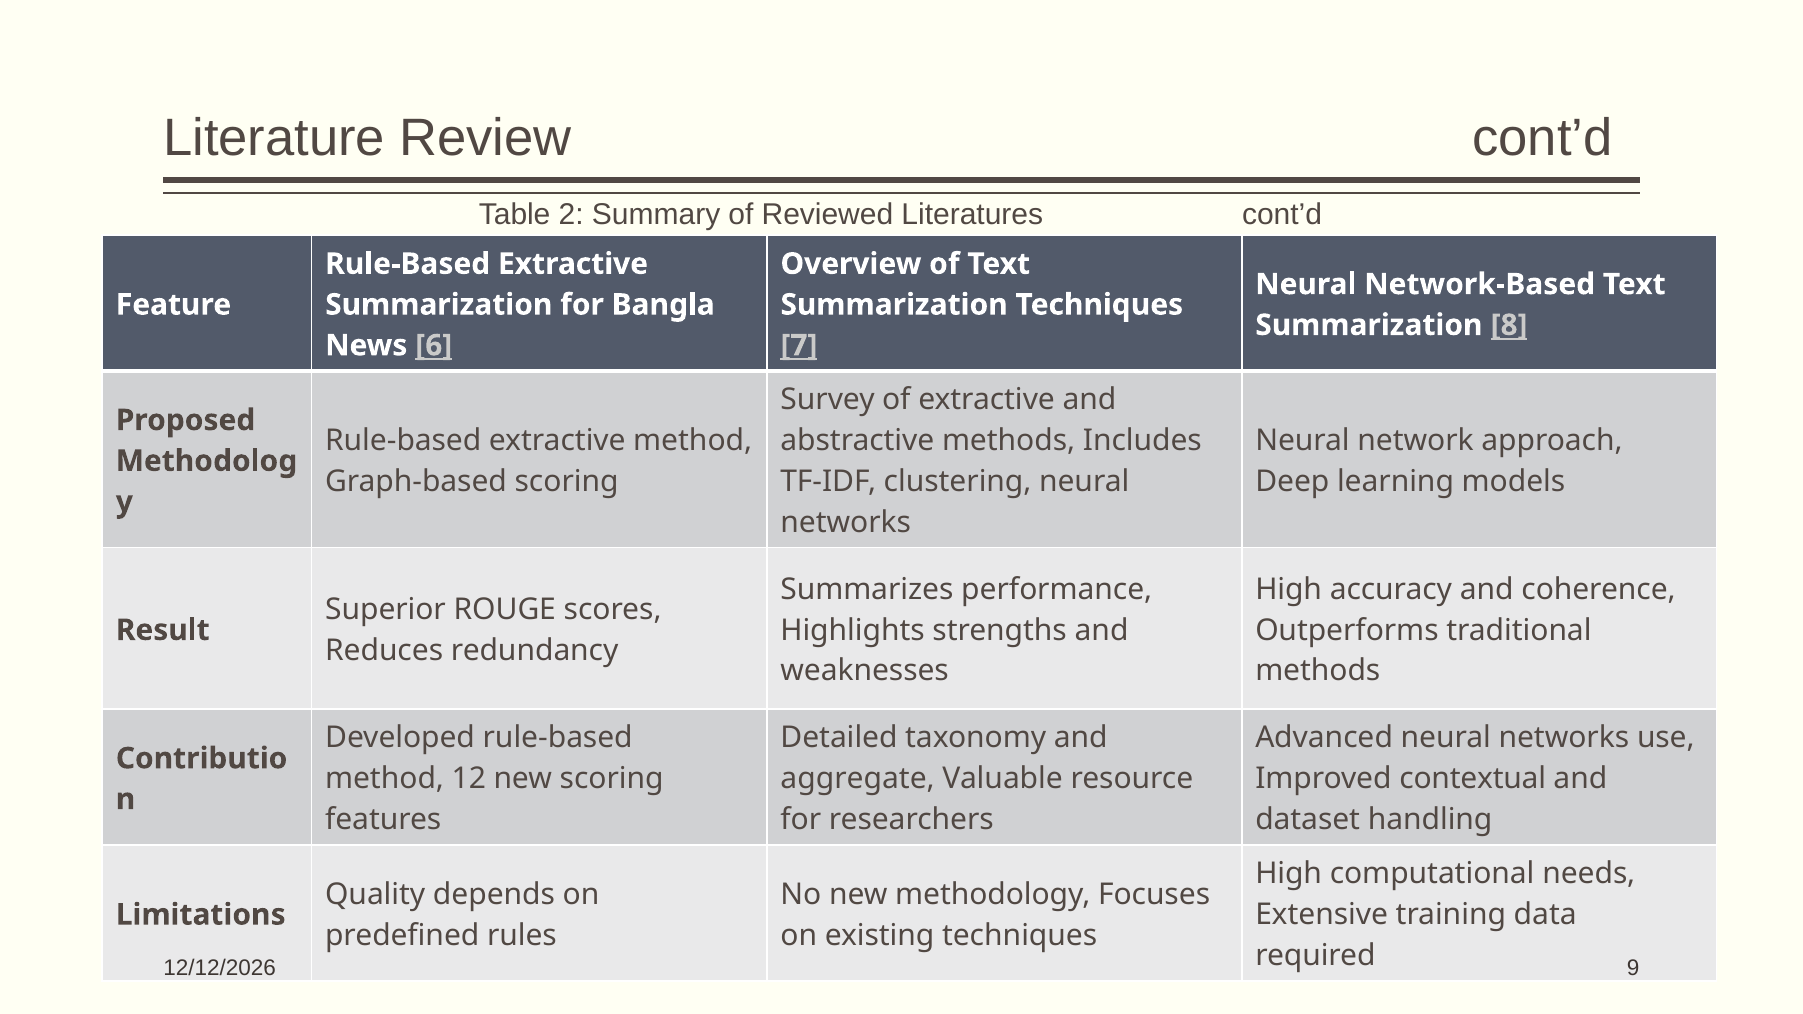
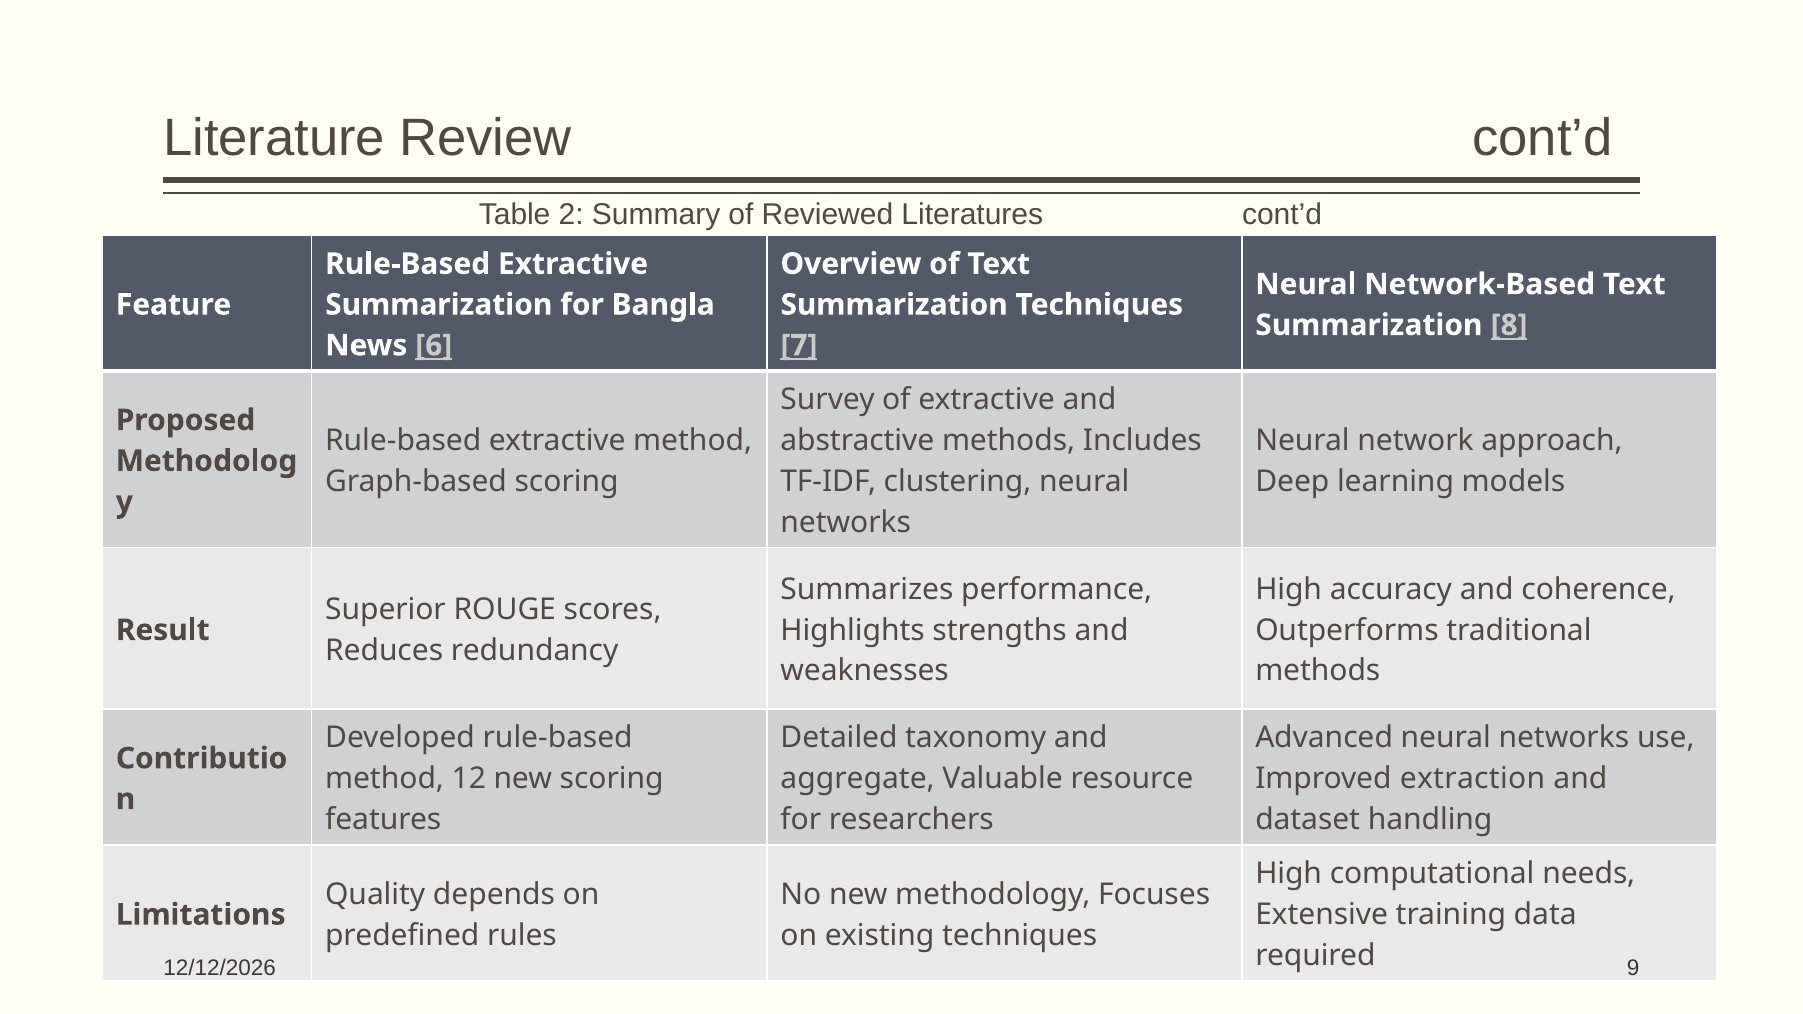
contextual: contextual -> extraction
